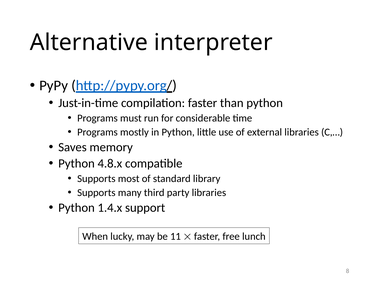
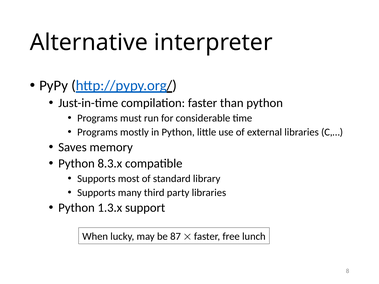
4.8.x: 4.8.x -> 8.3.x
1.4.x: 1.4.x -> 1.3.x
11: 11 -> 87
